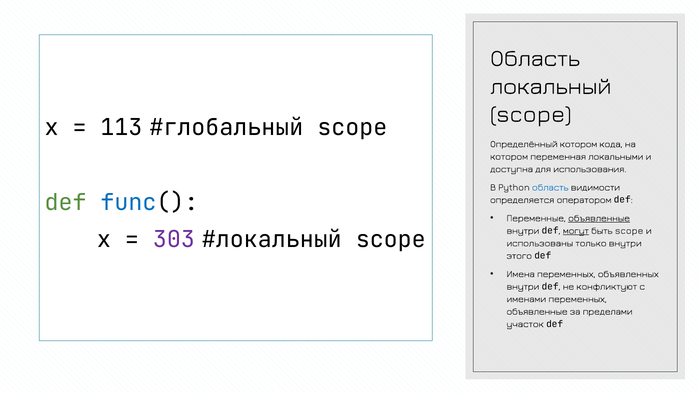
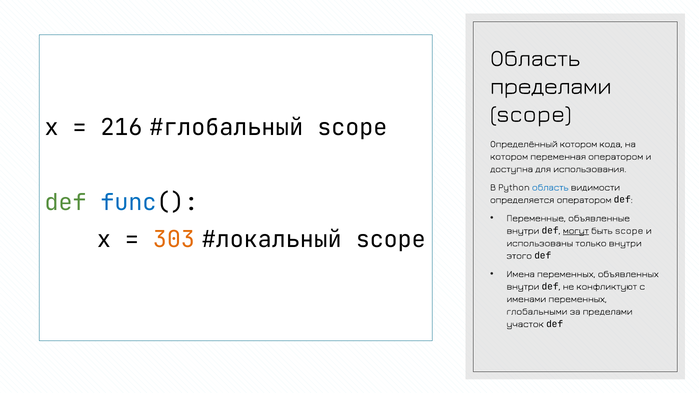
локальный at (551, 86): локальный -> пределами
113: 113 -> 216
переменная локальными: локальными -> оператором
объявленные at (599, 218) underline: present -> none
303 colour: purple -> orange
объявленные at (537, 312): объявленные -> глобальными
